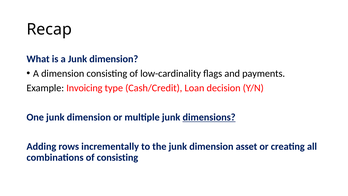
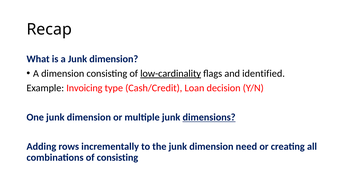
low-cardinality underline: none -> present
payments: payments -> identified
asset: asset -> need
